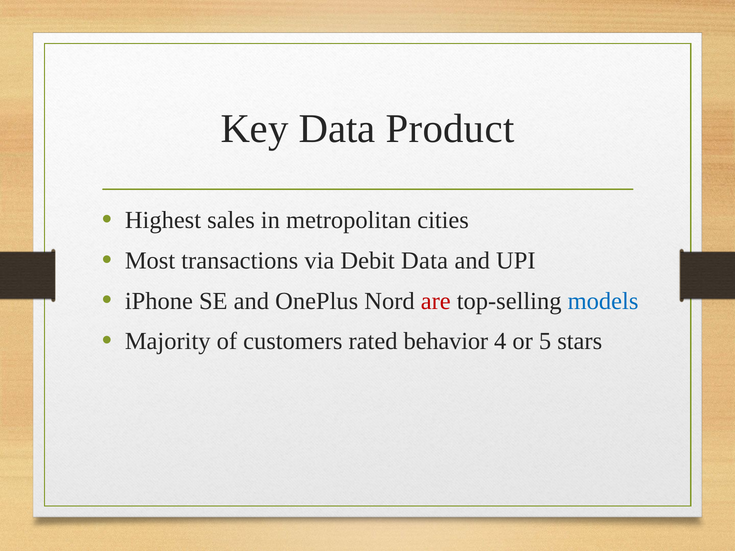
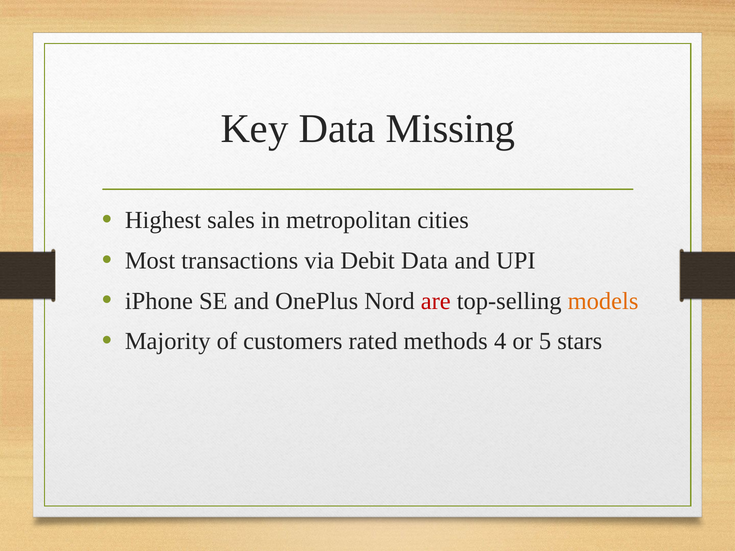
Product: Product -> Missing
models colour: blue -> orange
behavior: behavior -> methods
